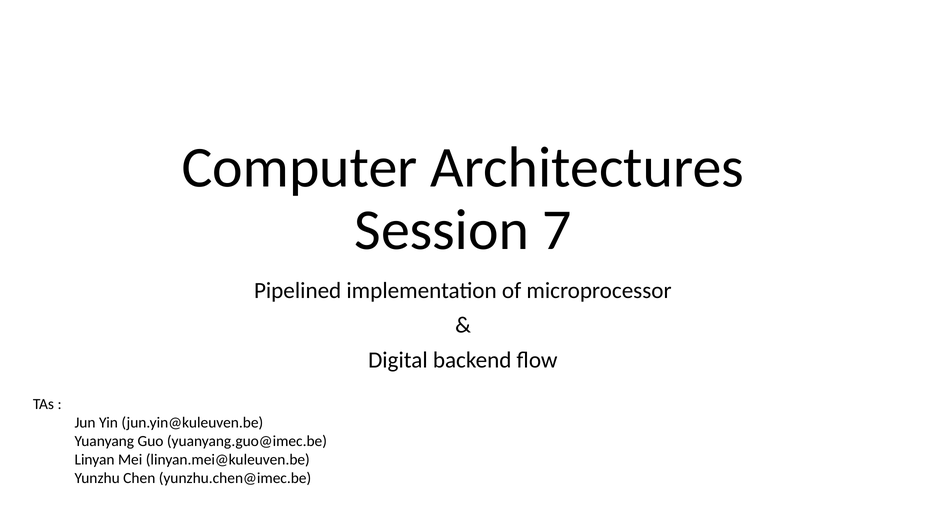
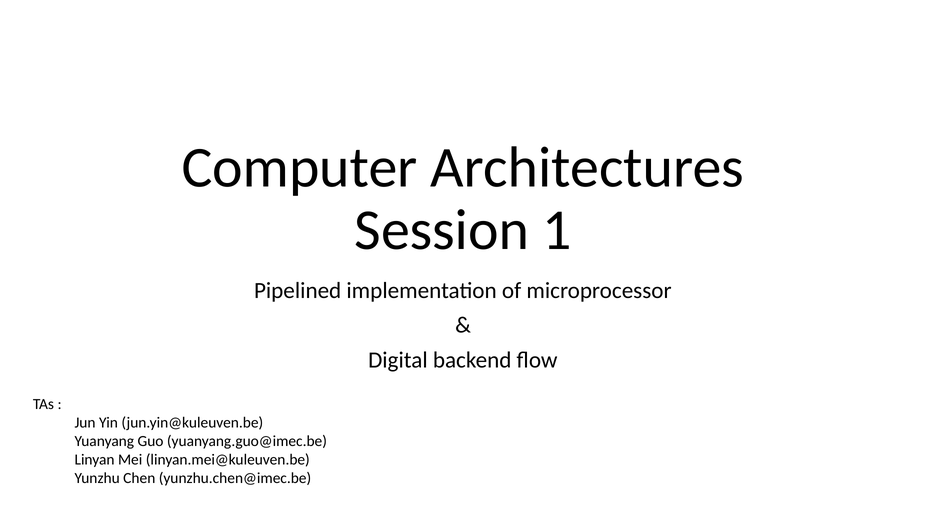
7: 7 -> 1
